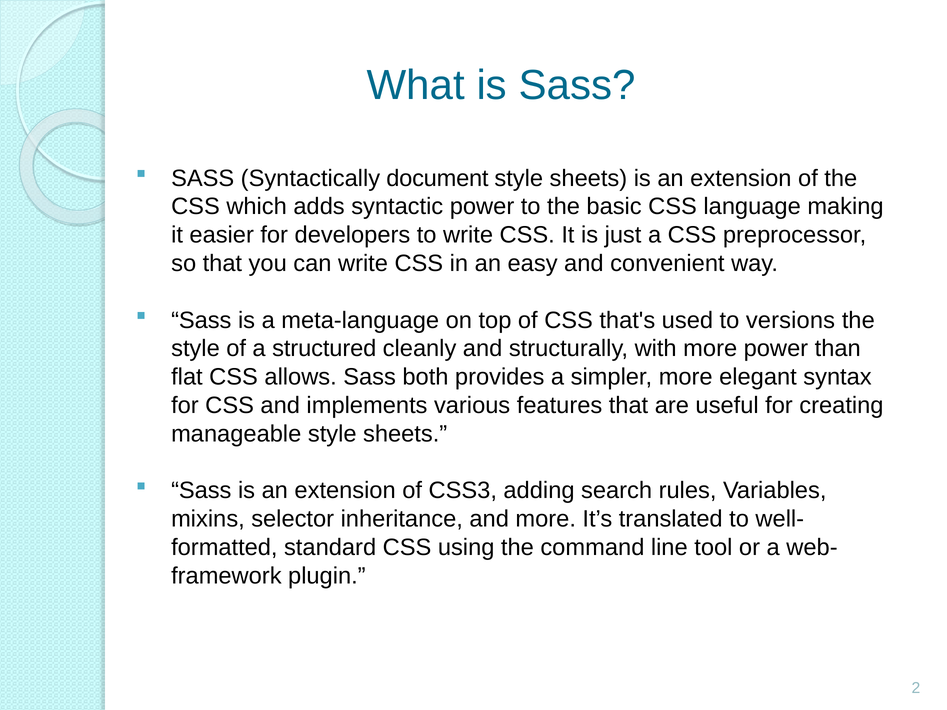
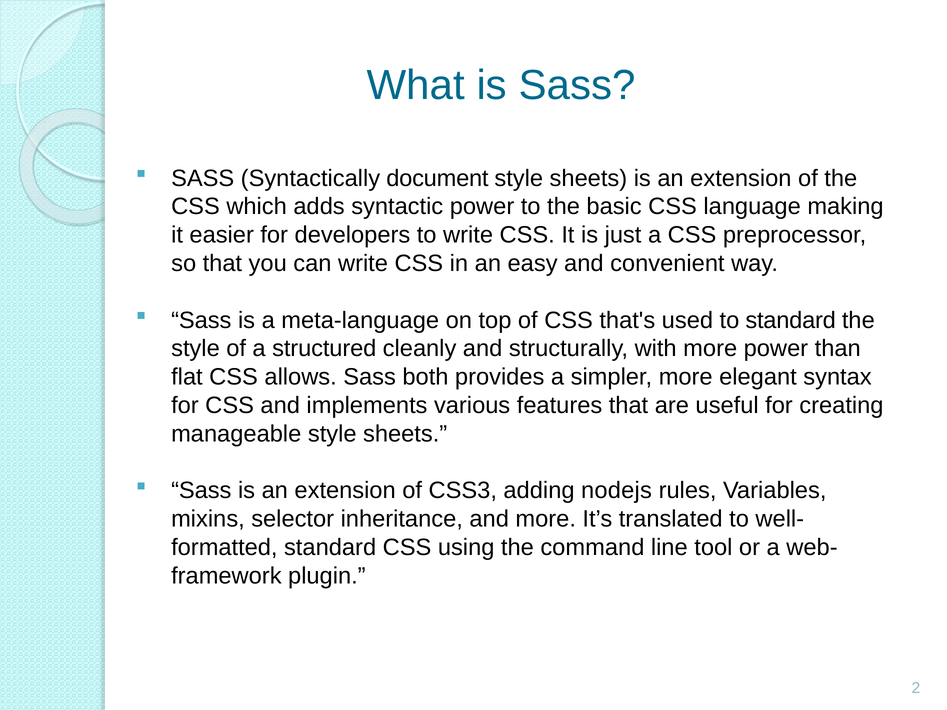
to versions: versions -> standard
search: search -> nodejs
